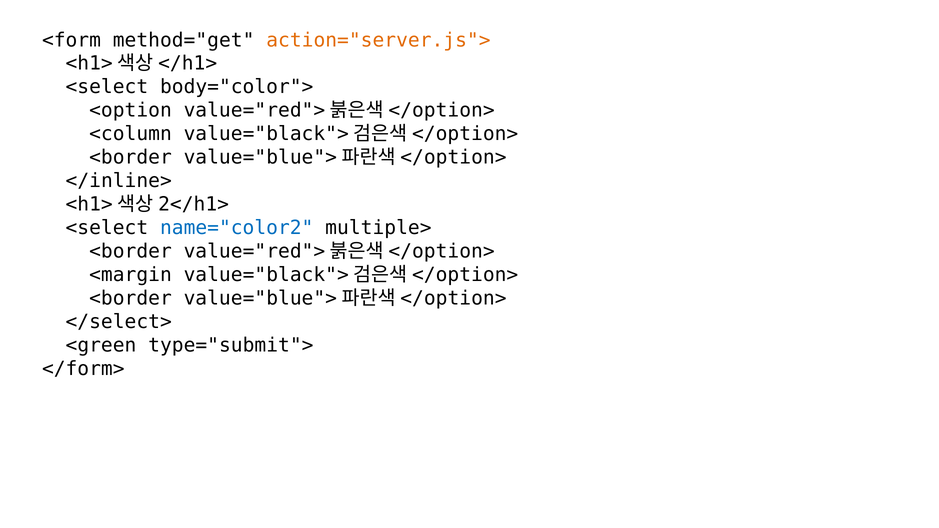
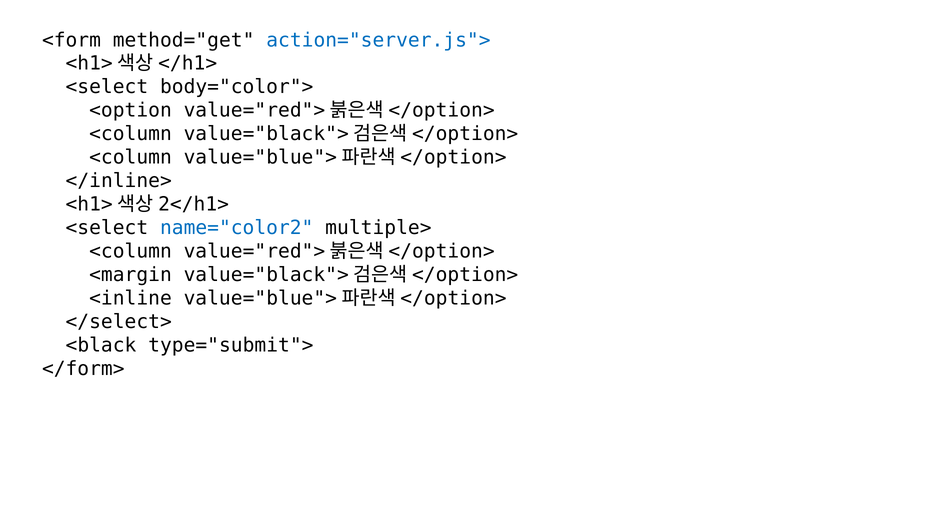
action="server.js"> colour: orange -> blue
<border at (130, 157): <border -> <column
<border at (130, 251): <border -> <column
<border at (130, 298): <border -> <inline
<green: <green -> <black
